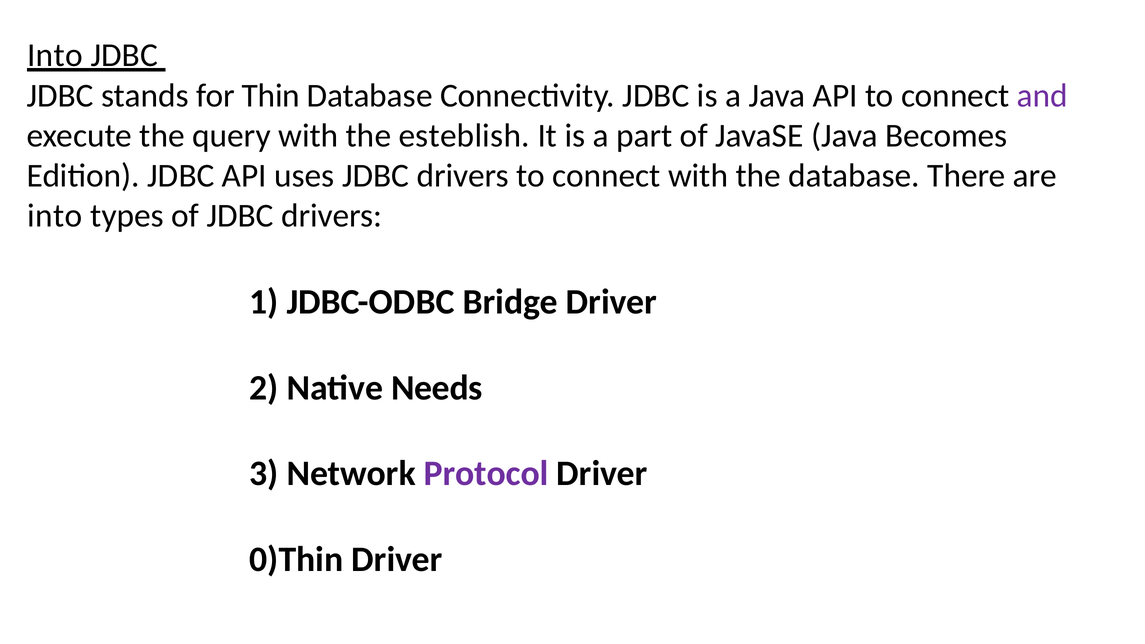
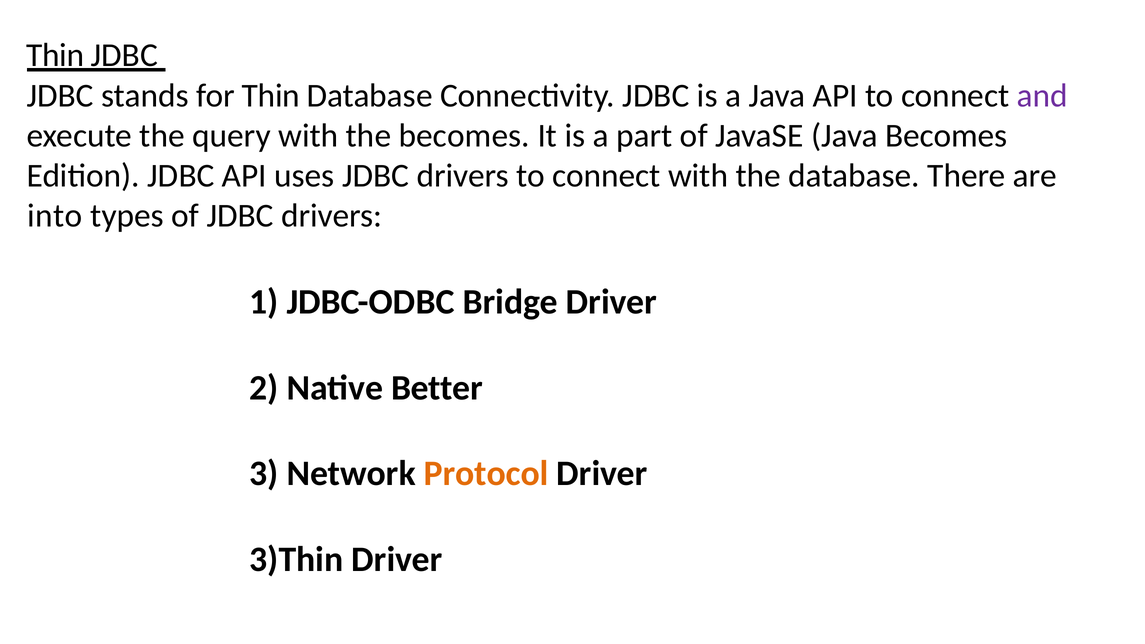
Into at (55, 55): Into -> Thin
the esteblish: esteblish -> becomes
Needs: Needs -> Better
Protocol colour: purple -> orange
0)Thin: 0)Thin -> 3)Thin
